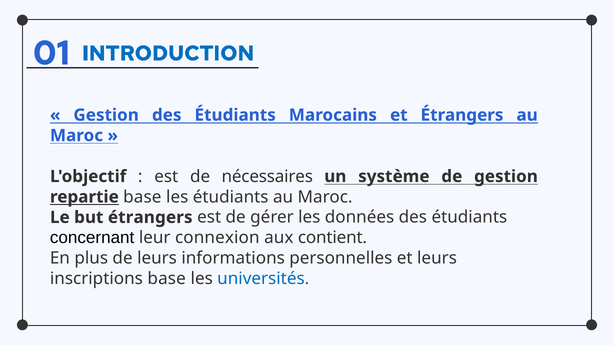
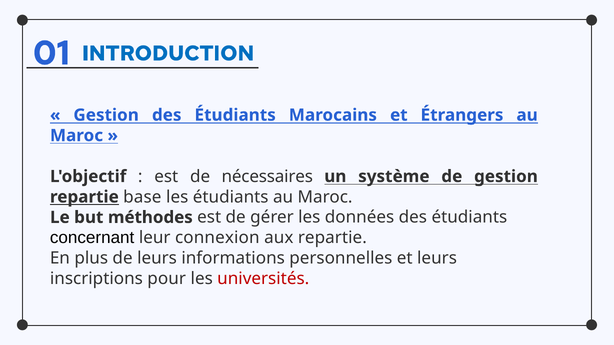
but étrangers: étrangers -> méthodes
aux contient: contient -> repartie
inscriptions base: base -> pour
universités colour: blue -> red
